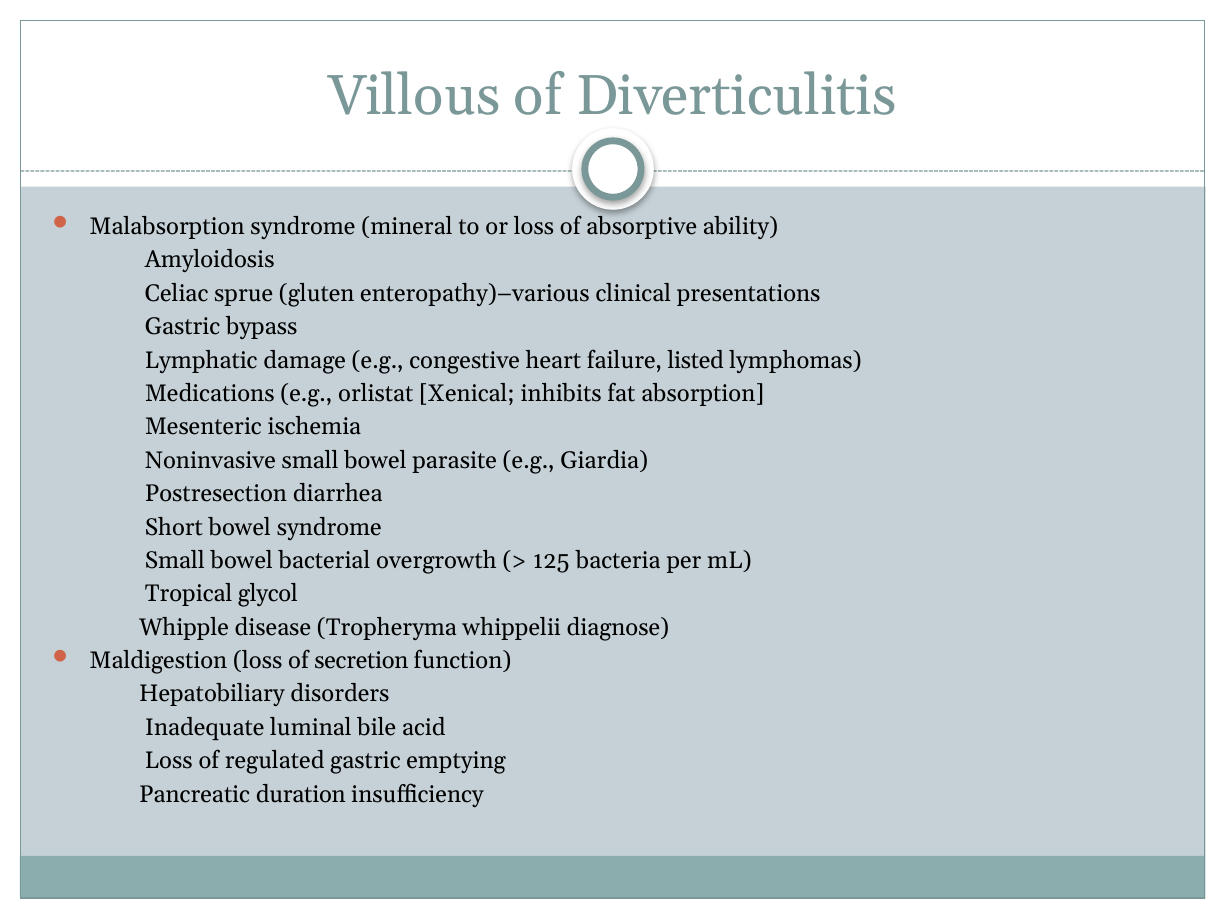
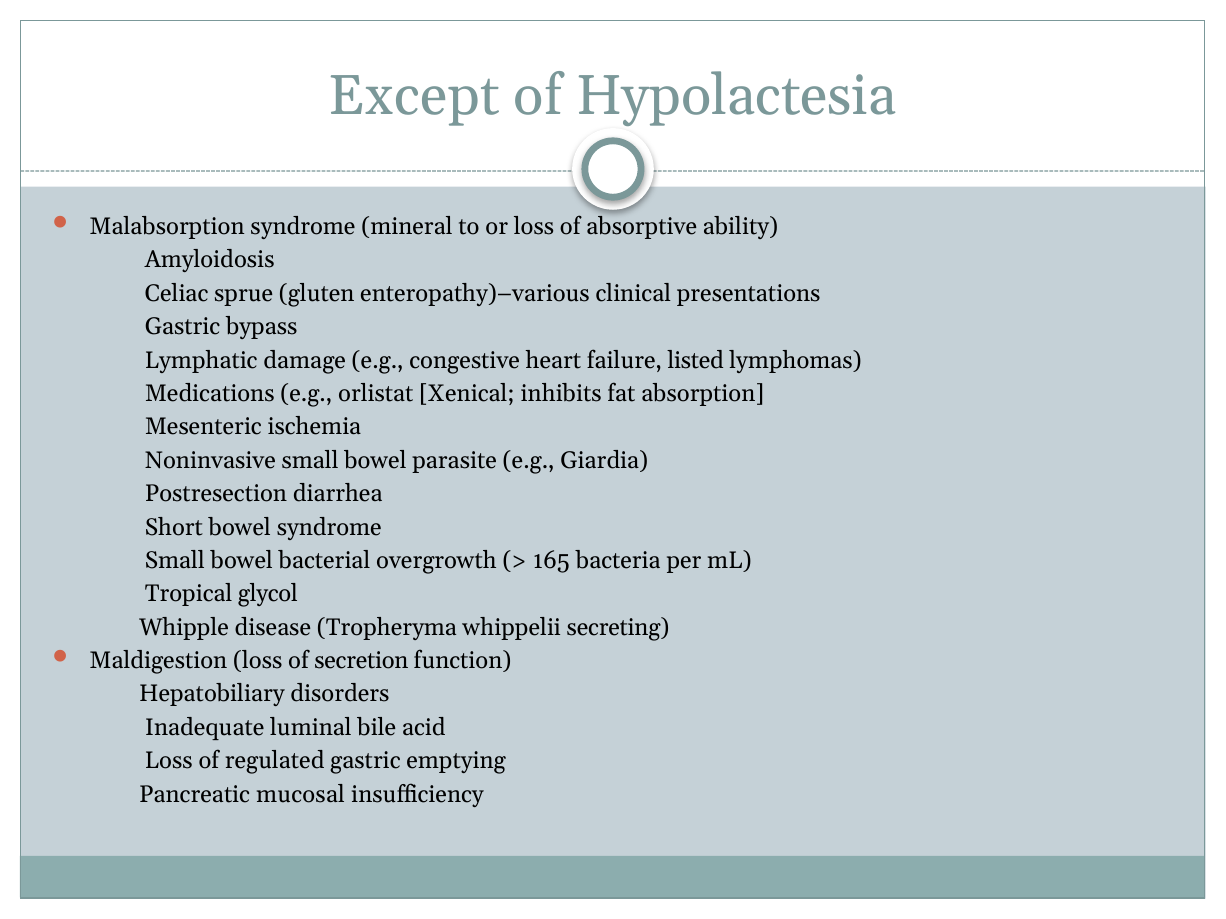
Villous: Villous -> Except
Diverticulitis: Diverticulitis -> Hypolactesia
125: 125 -> 165
diagnose: diagnose -> secreting
duration: duration -> mucosal
